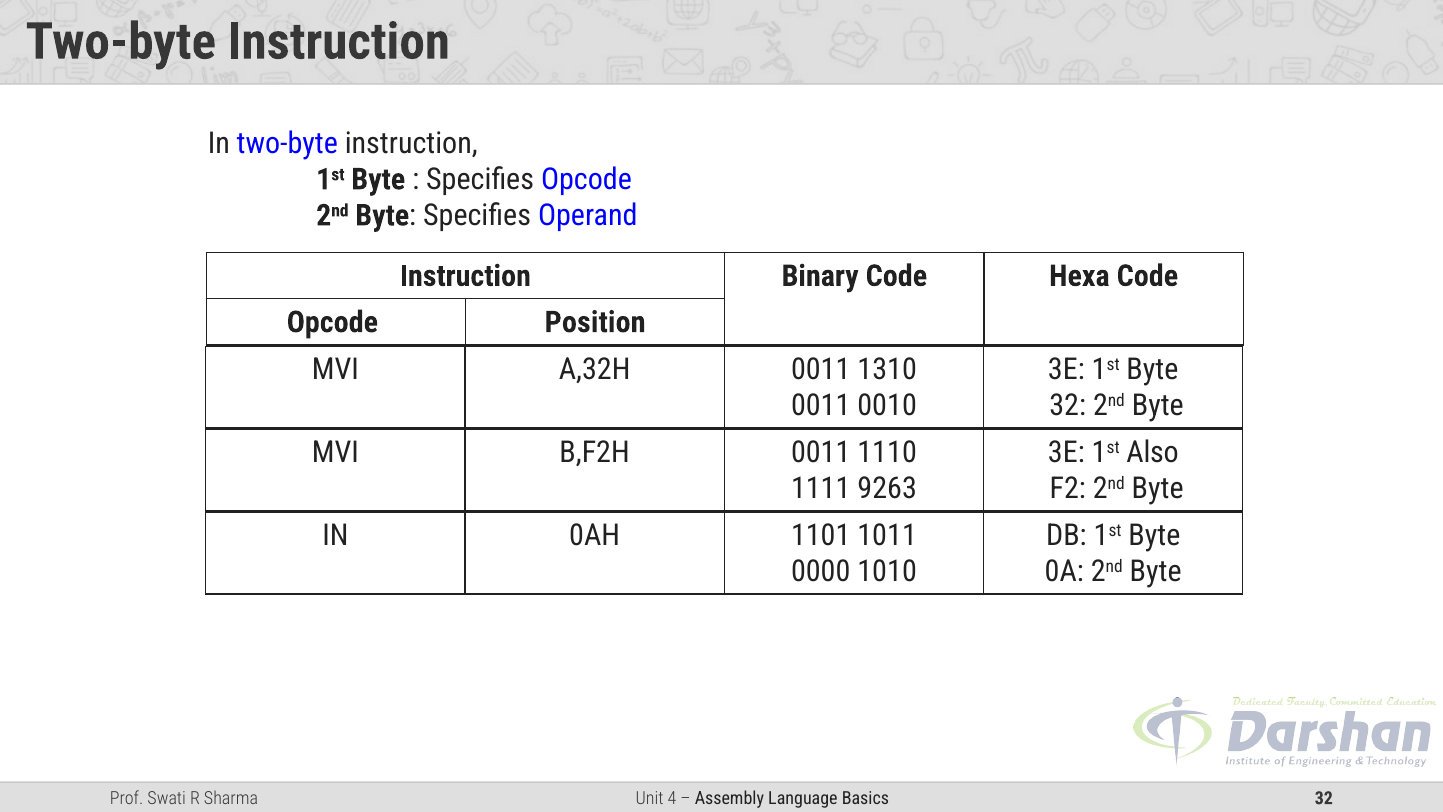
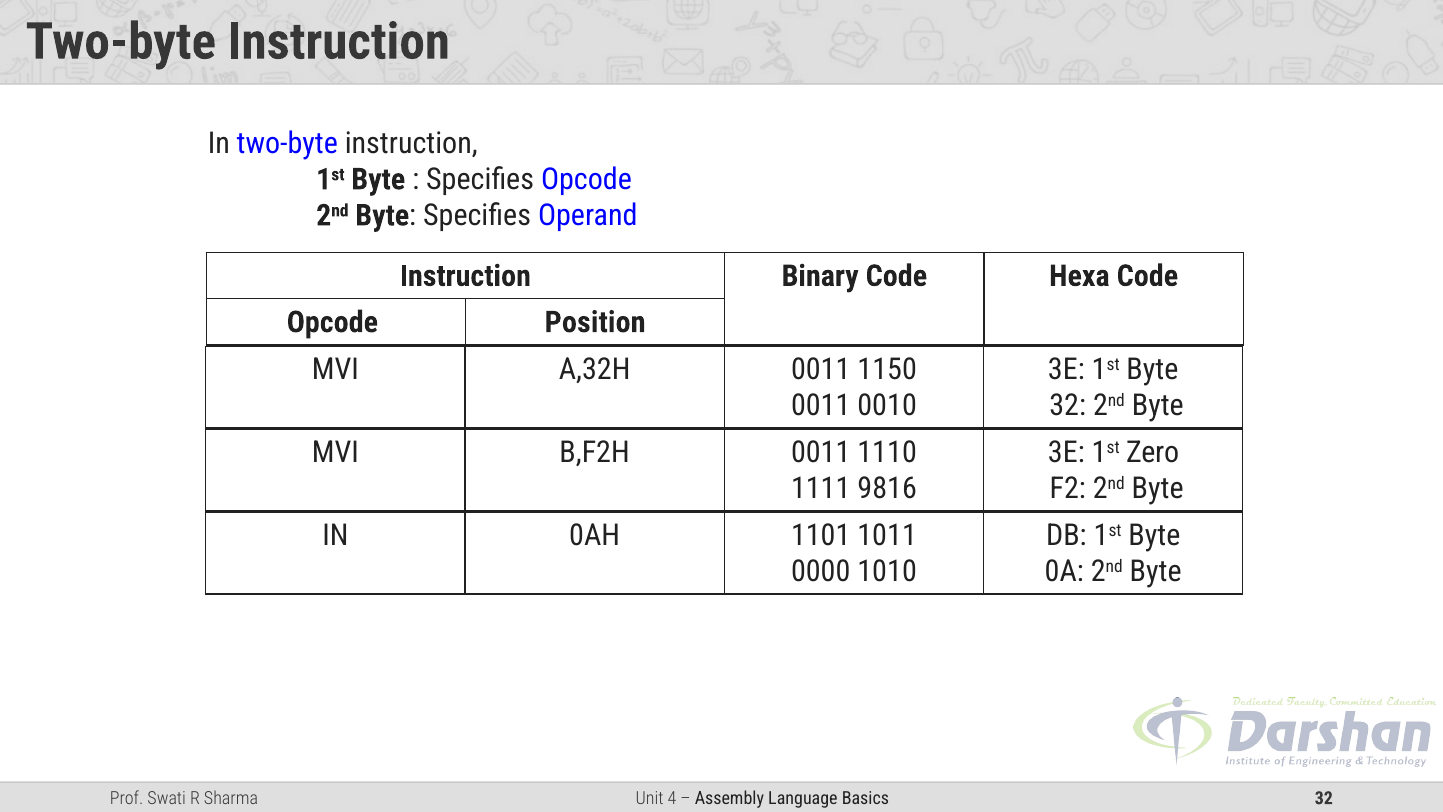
1310: 1310 -> 1150
Also: Also -> Zero
9263: 9263 -> 9816
